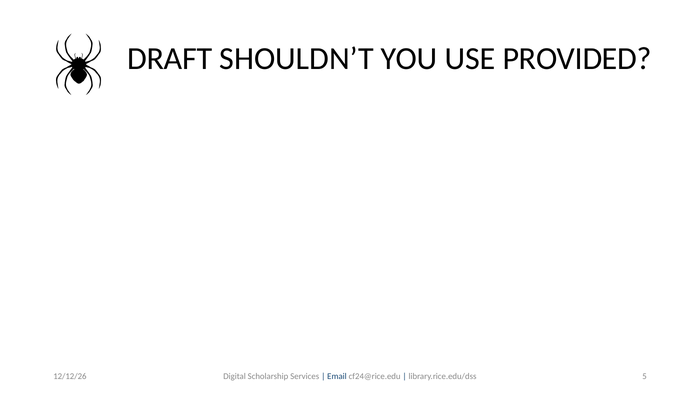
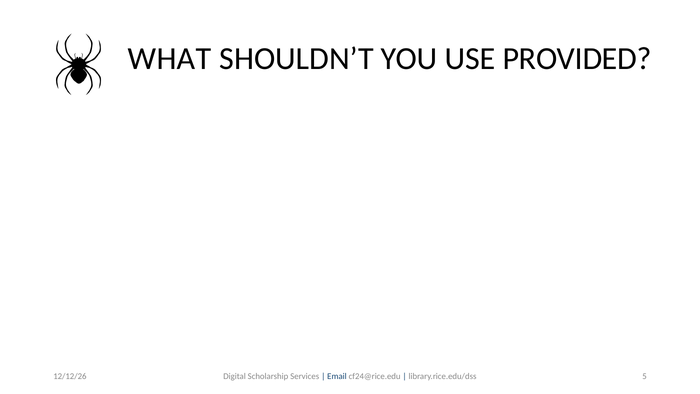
DRAFT: DRAFT -> WHAT
